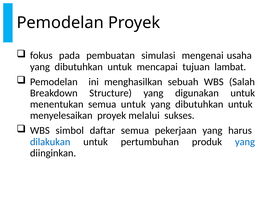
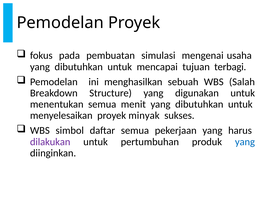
lambat: lambat -> terbagi
semua untuk: untuk -> menit
melalui: melalui -> minyak
dilakukan colour: blue -> purple
